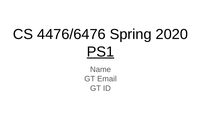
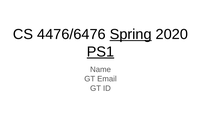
Spring underline: none -> present
